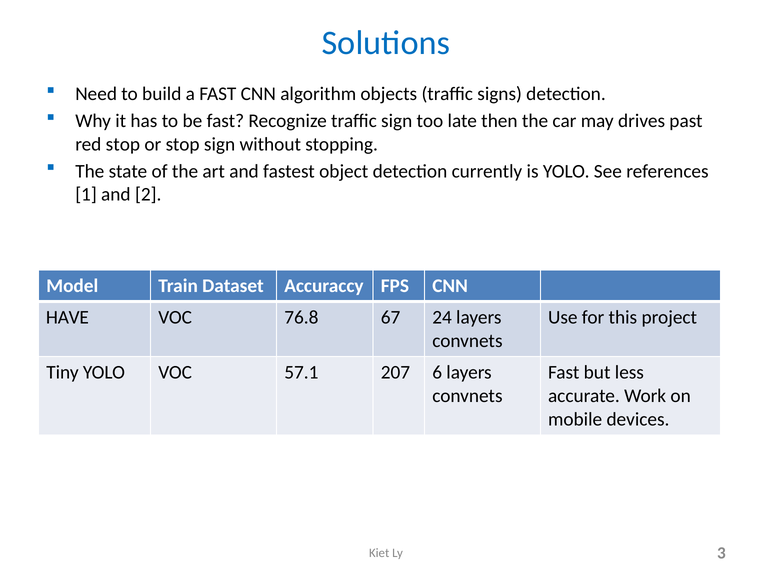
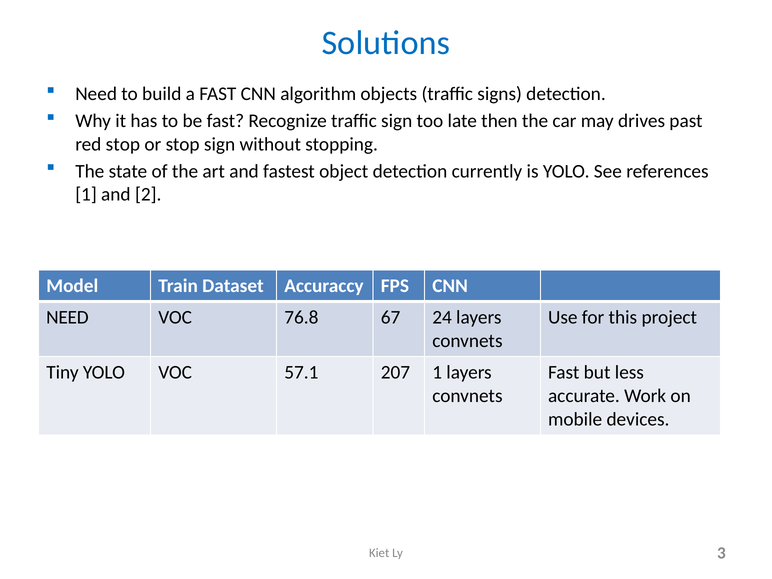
HAVE at (67, 317): HAVE -> NEED
207 6: 6 -> 1
